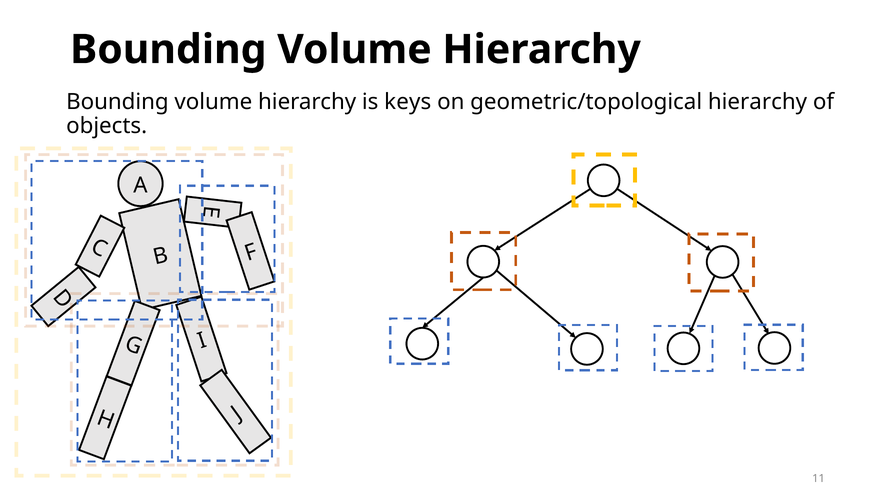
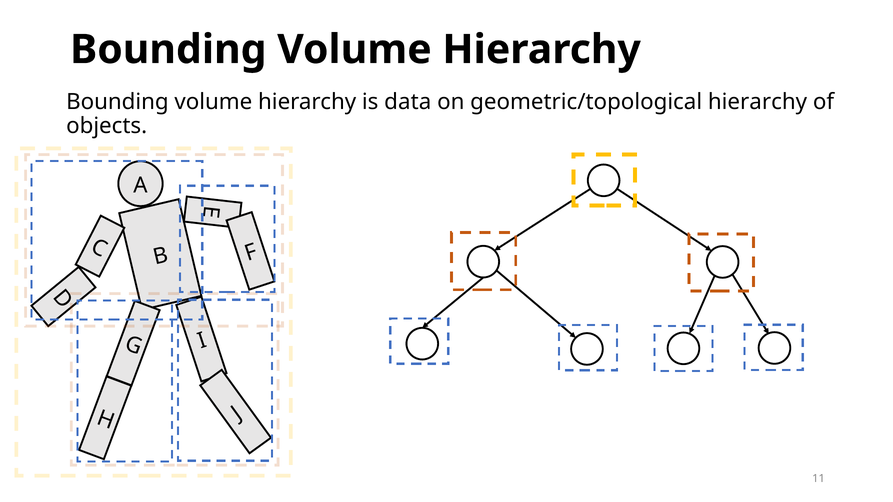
keys: keys -> data
